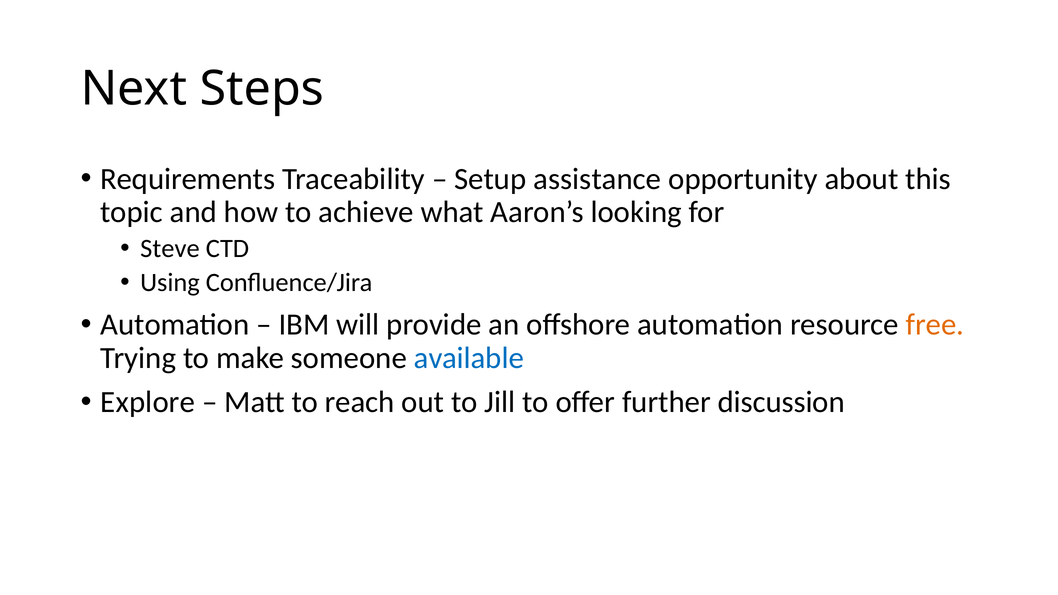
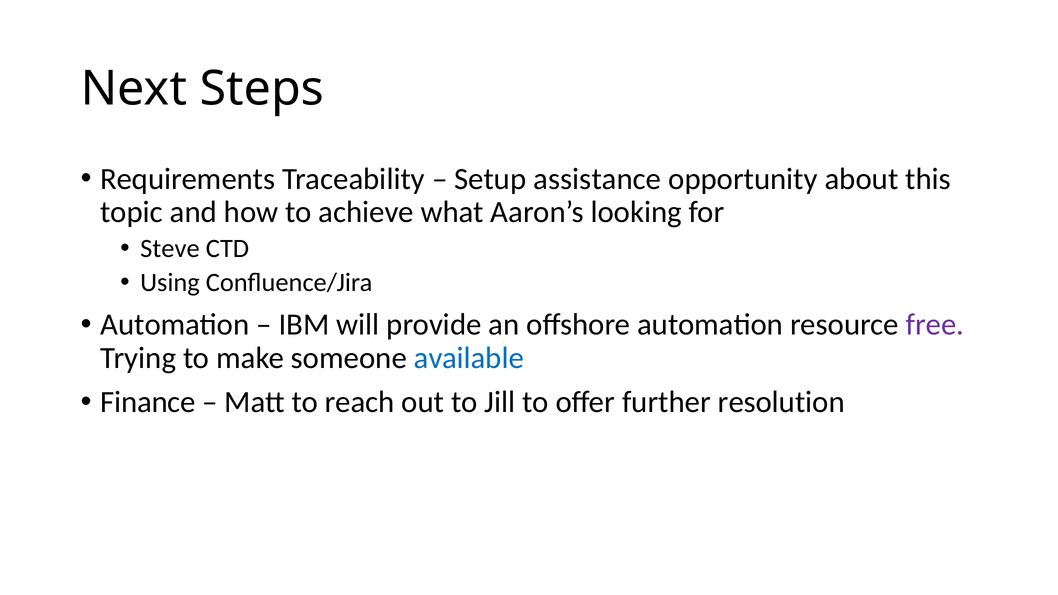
free colour: orange -> purple
Explore: Explore -> Finance
discussion: discussion -> resolution
